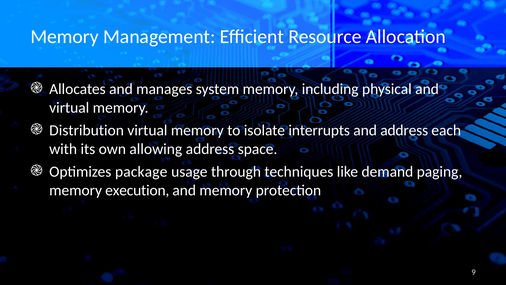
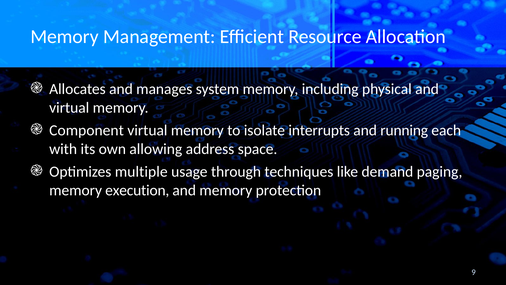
Distribution: Distribution -> Component
and address: address -> running
package: package -> multiple
